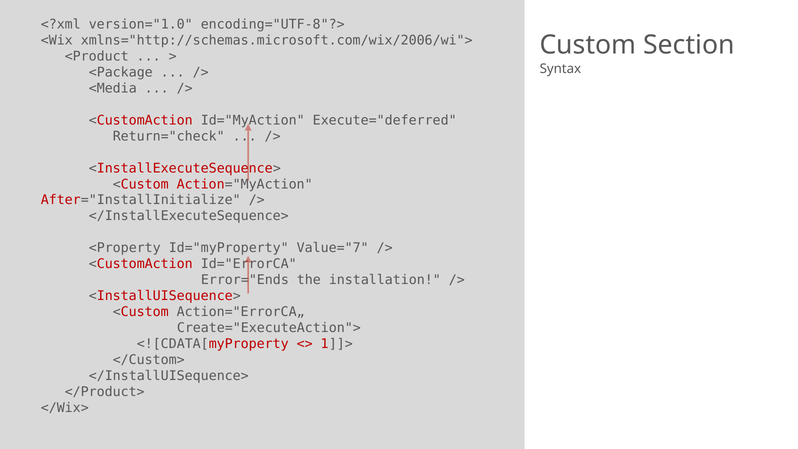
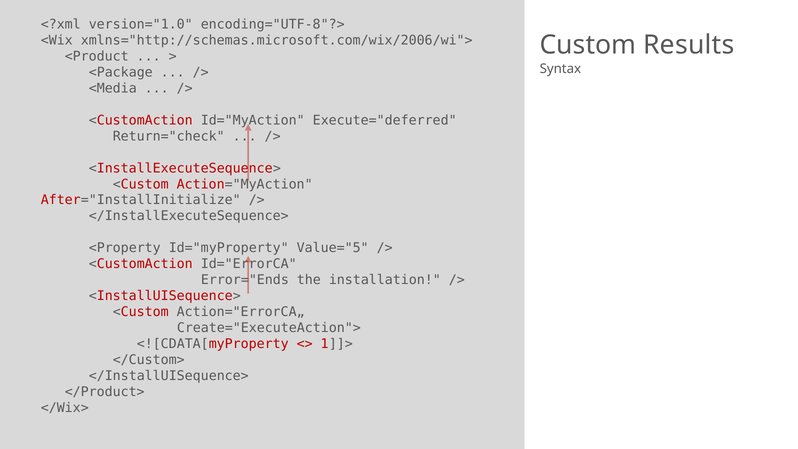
Section: Section -> Results
Value="7: Value="7 -> Value="5
